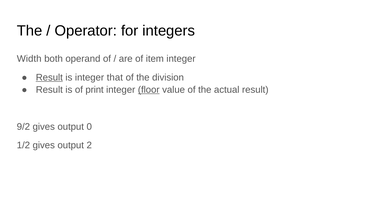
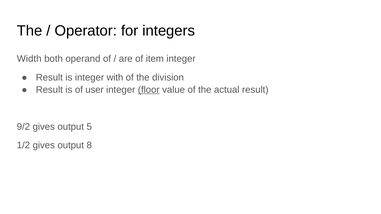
Result at (49, 78) underline: present -> none
that: that -> with
print: print -> user
0: 0 -> 5
2: 2 -> 8
